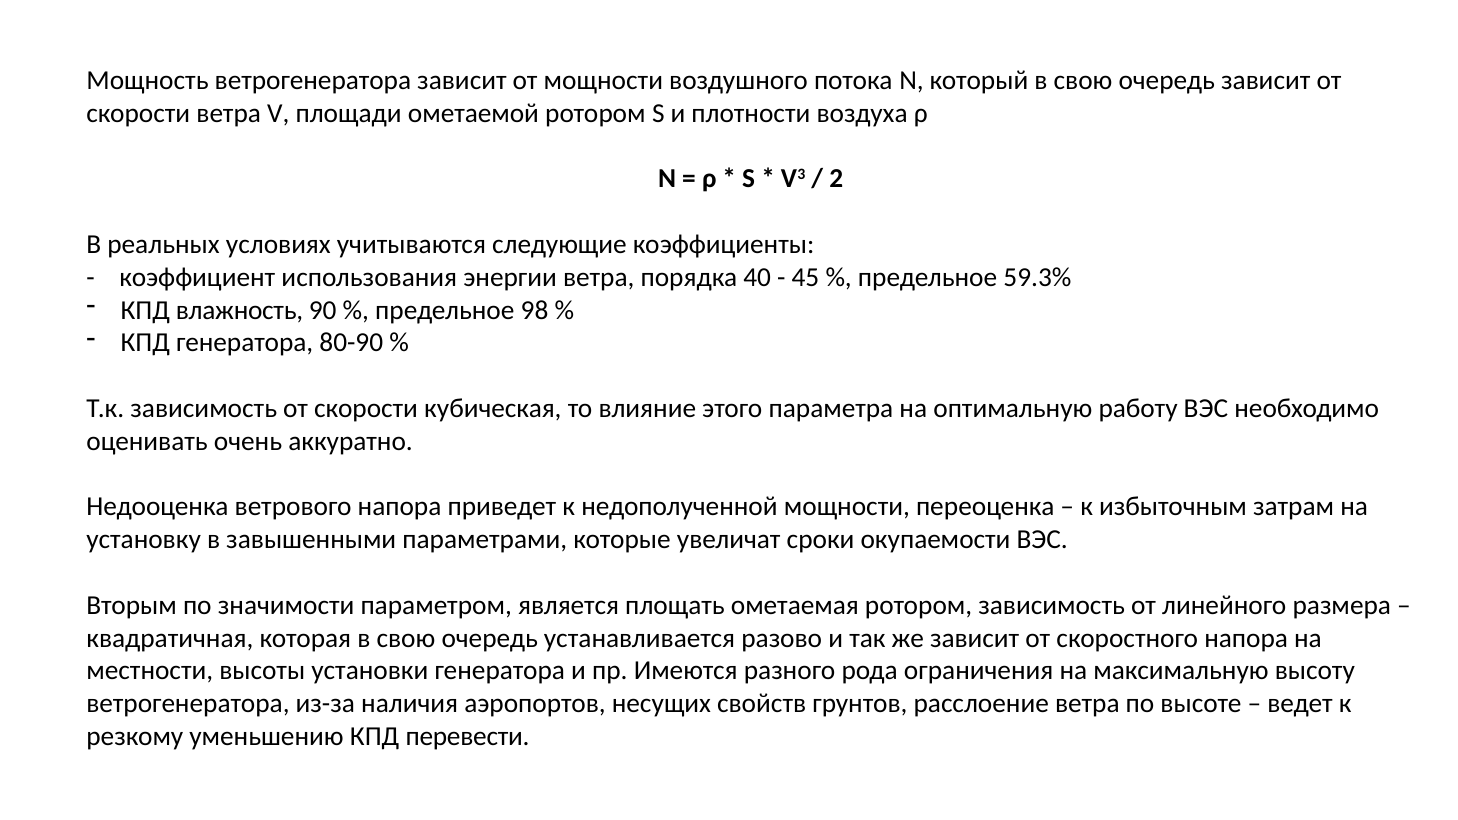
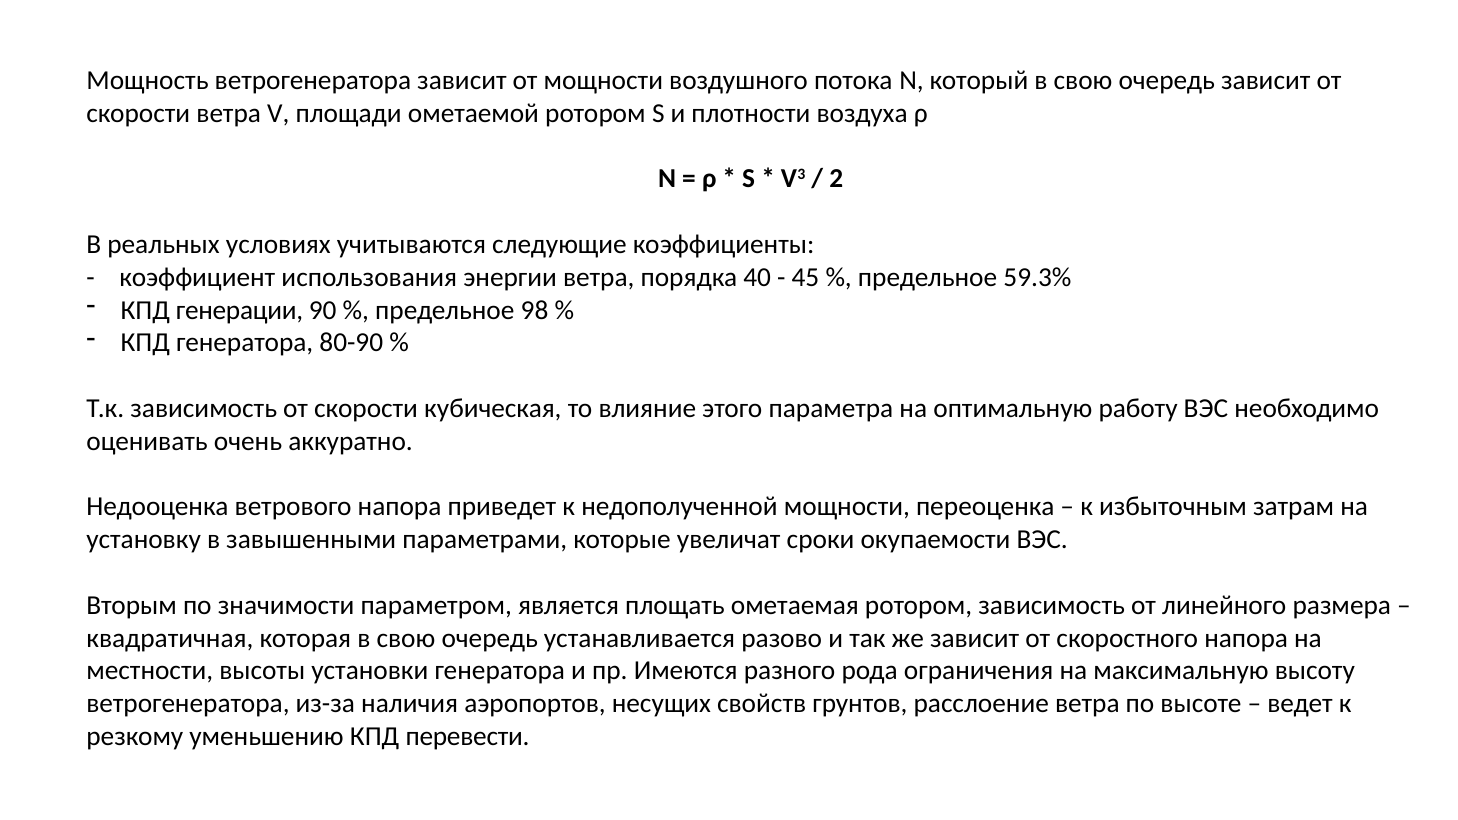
влажность: влажность -> генерации
